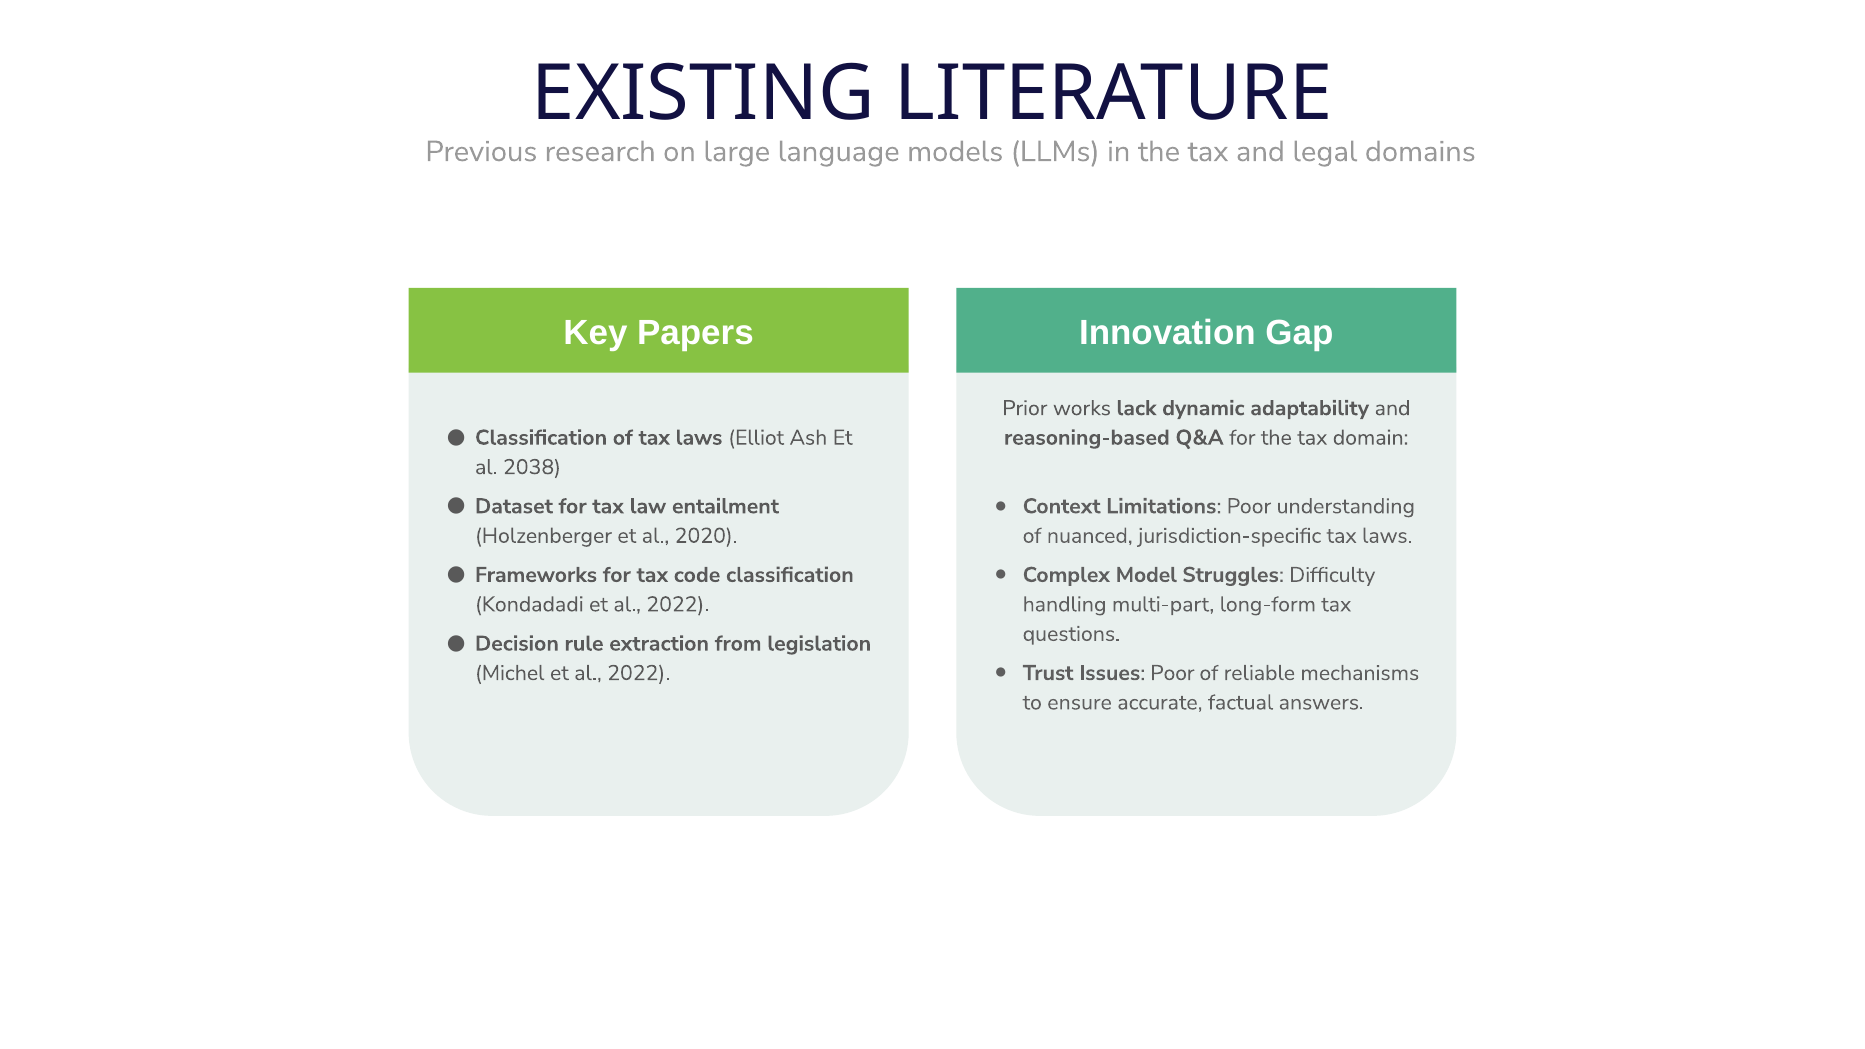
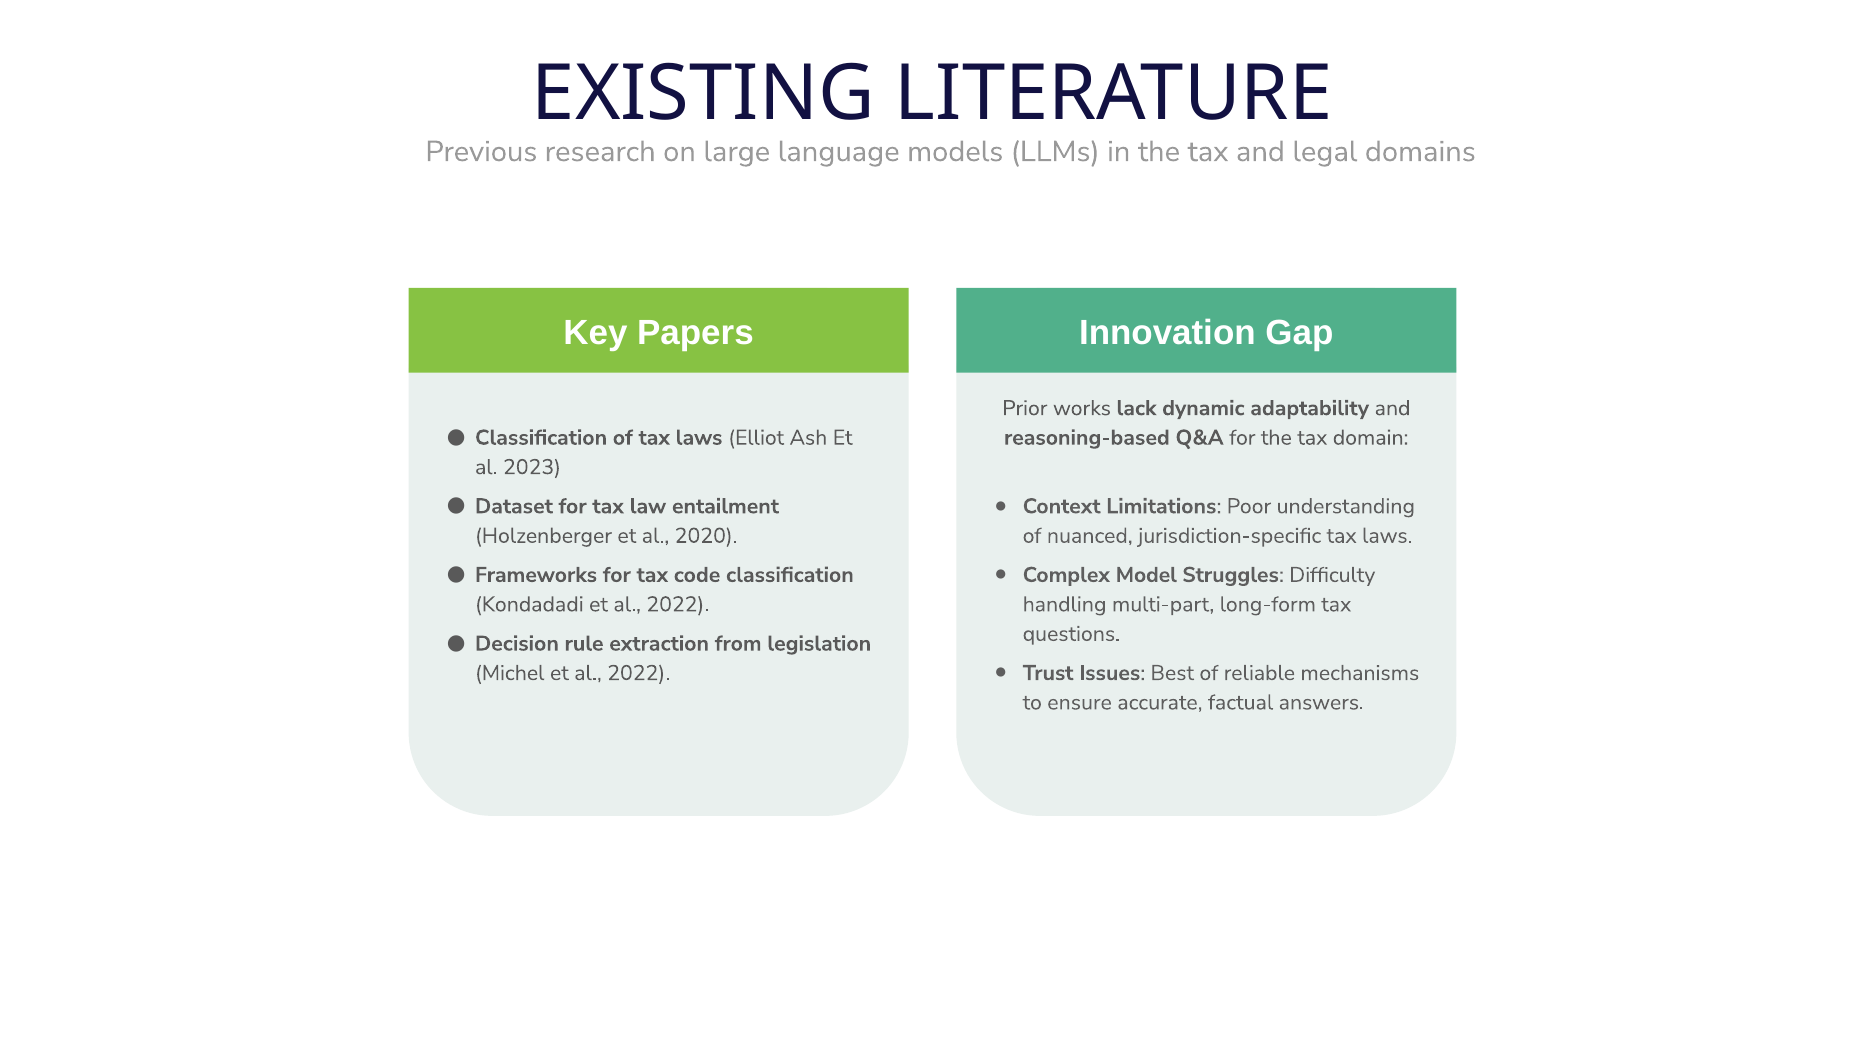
2038: 2038 -> 2023
Issues Poor: Poor -> Best
